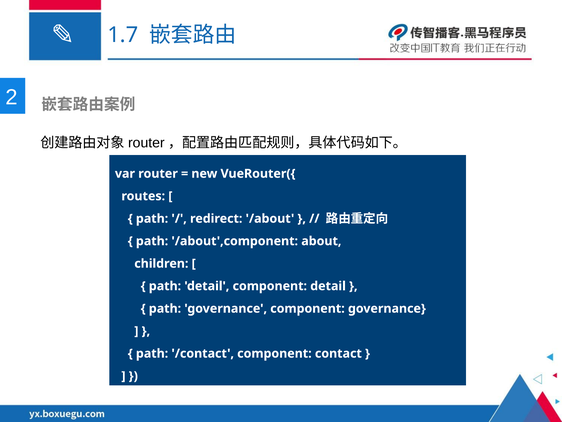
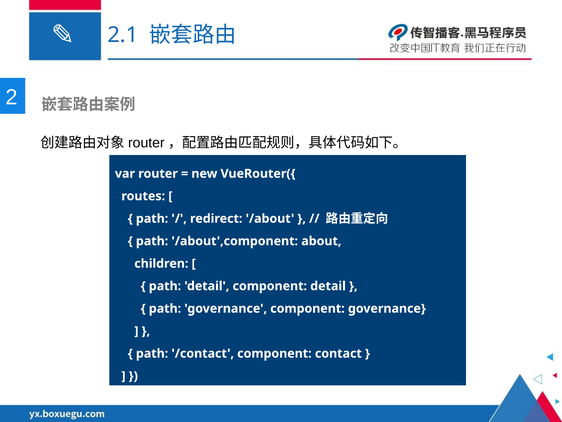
1.7: 1.7 -> 2.1
